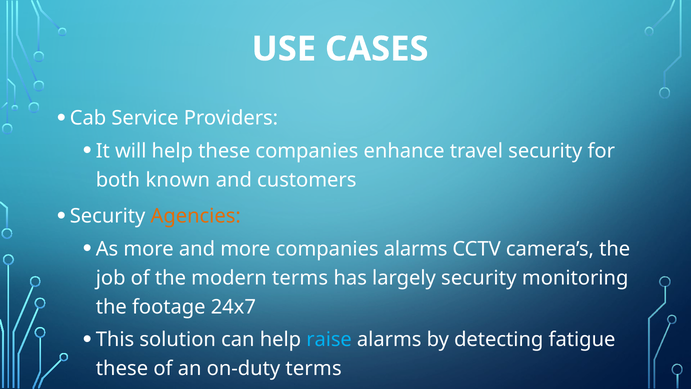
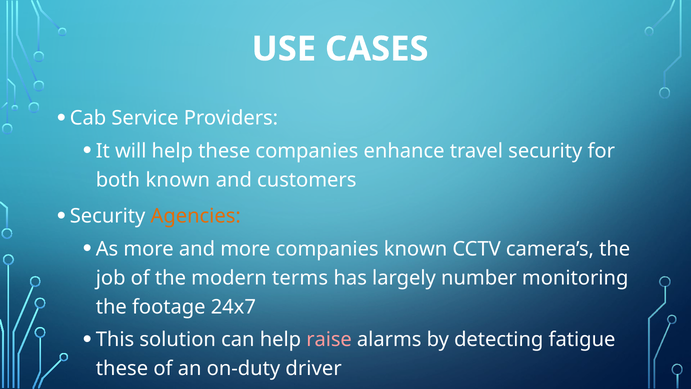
companies alarms: alarms -> known
largely security: security -> number
raise colour: light blue -> pink
on-duty terms: terms -> driver
